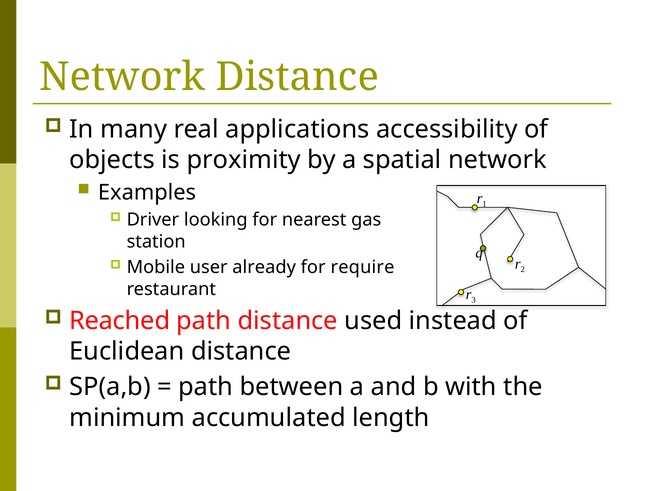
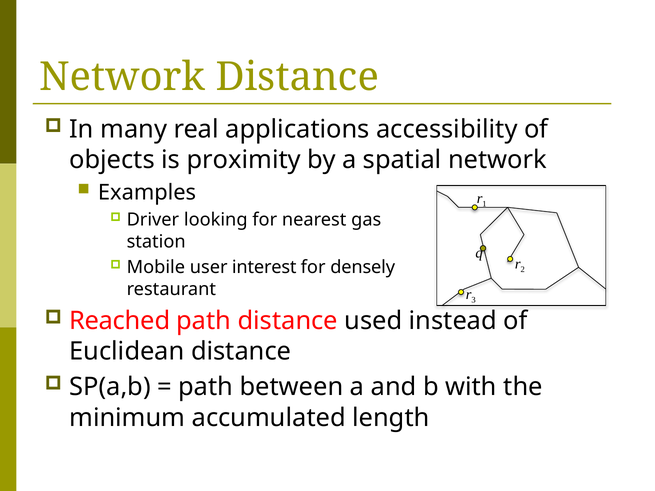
already: already -> interest
require: require -> densely
